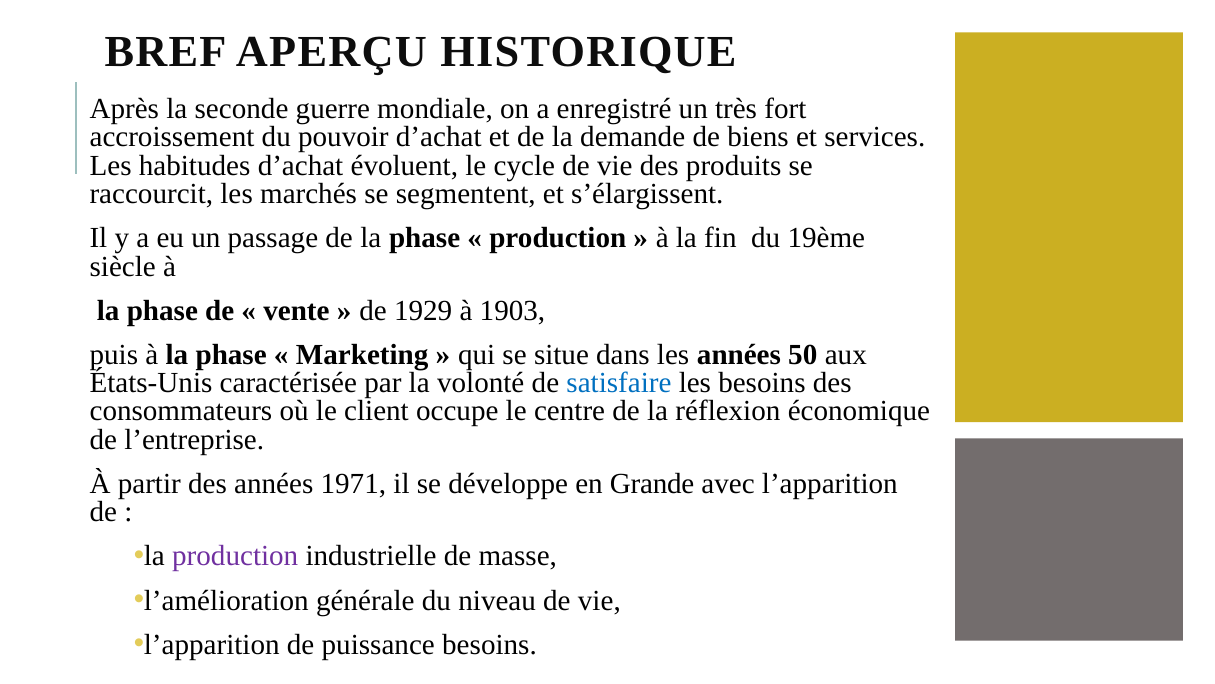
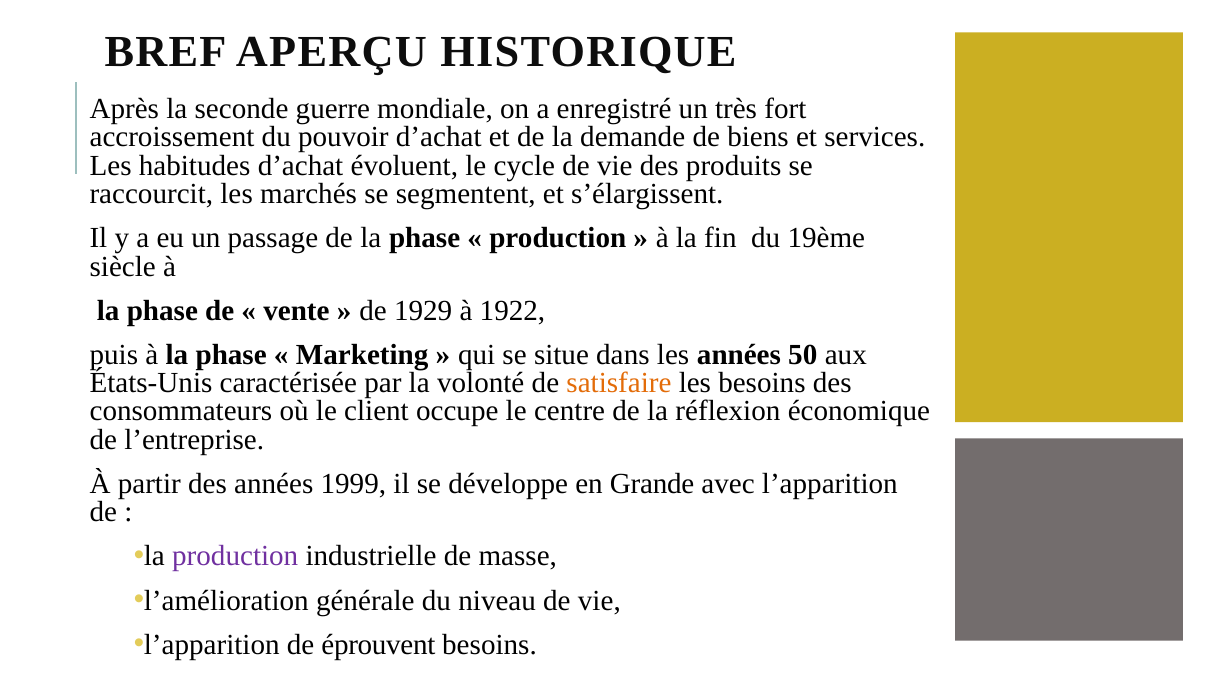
1903: 1903 -> 1922
satisfaire colour: blue -> orange
1971: 1971 -> 1999
puissance: puissance -> éprouvent
